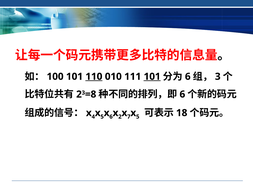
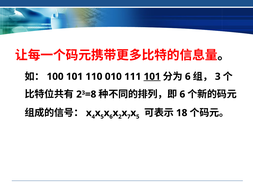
110 underline: present -> none
